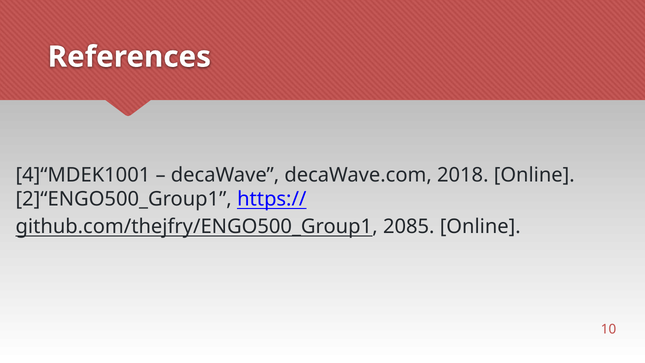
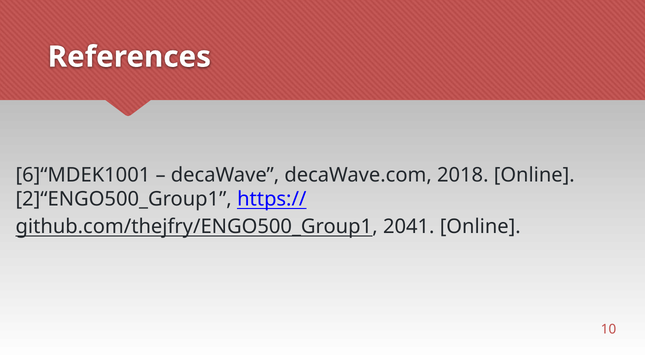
4]“MDEK1001: 4]“MDEK1001 -> 6]“MDEK1001
2085: 2085 -> 2041
